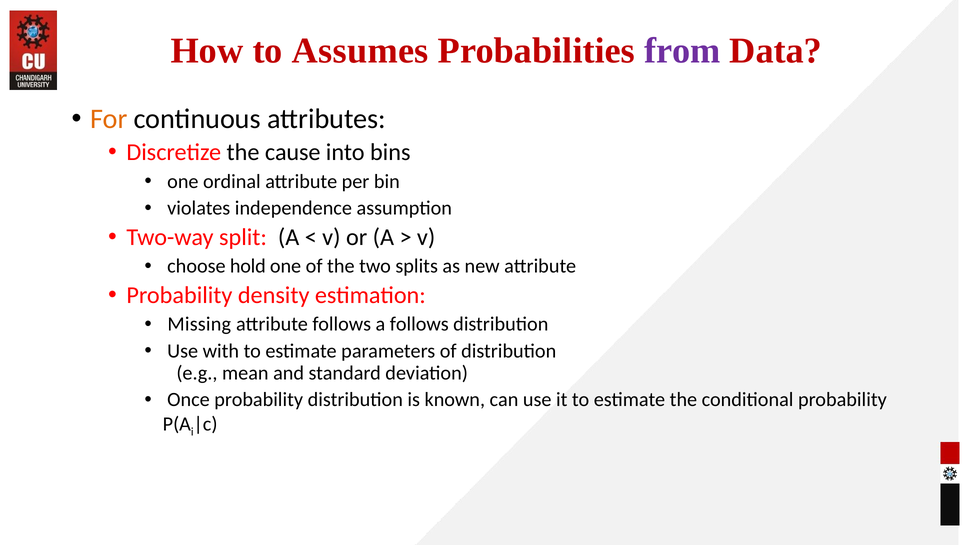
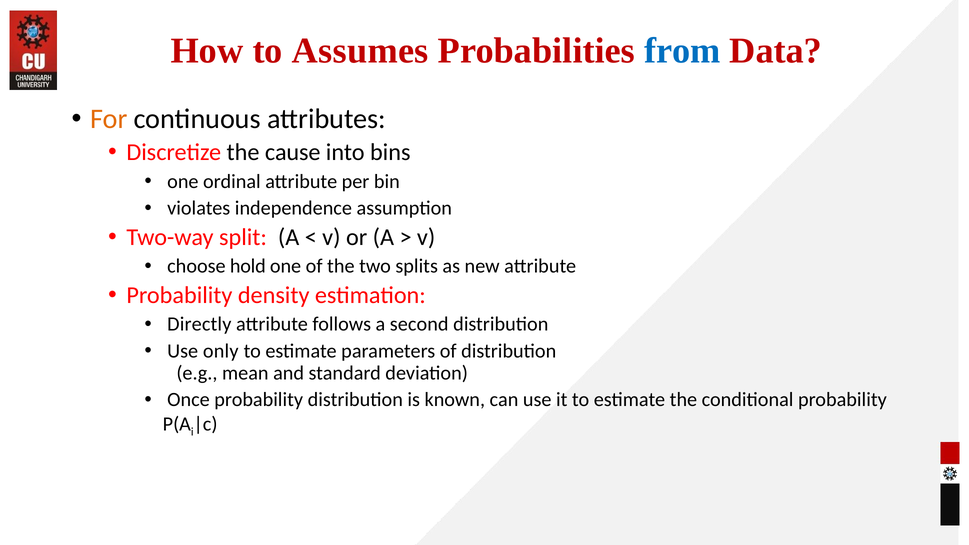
from colour: purple -> blue
Missing: Missing -> Directly
a follows: follows -> second
with: with -> only
